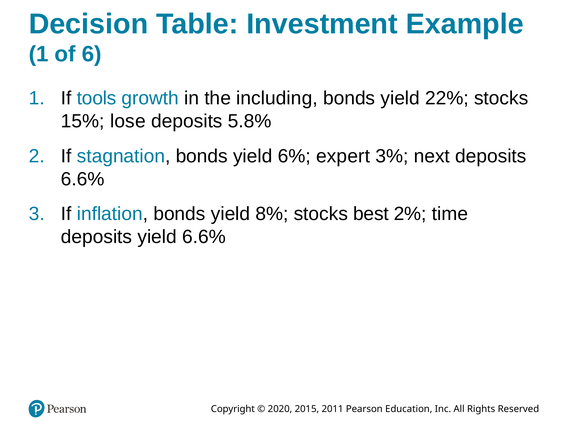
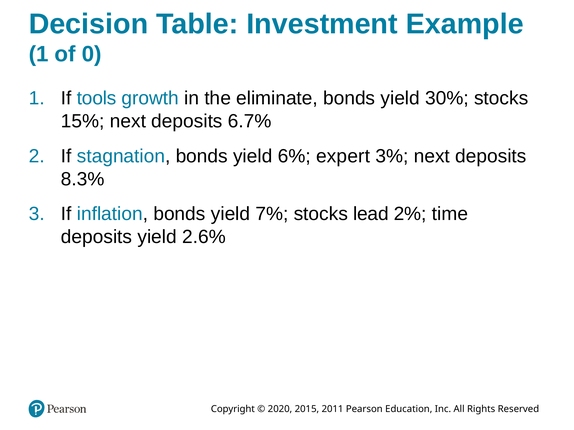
6: 6 -> 0
including: including -> eliminate
22%: 22% -> 30%
15% lose: lose -> next
5.8%: 5.8% -> 6.7%
6.6% at (83, 179): 6.6% -> 8.3%
8%: 8% -> 7%
best: best -> lead
yield 6.6%: 6.6% -> 2.6%
